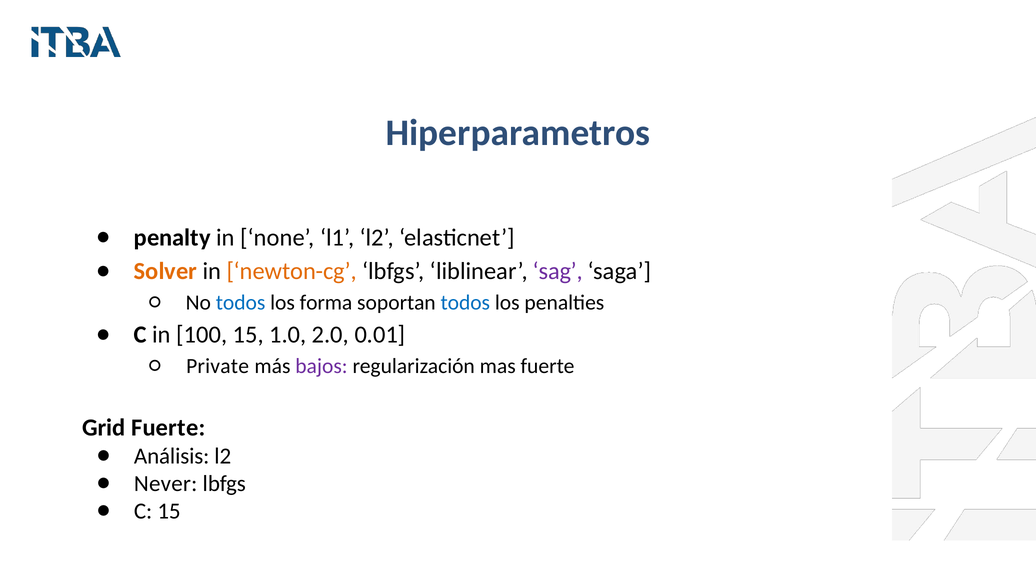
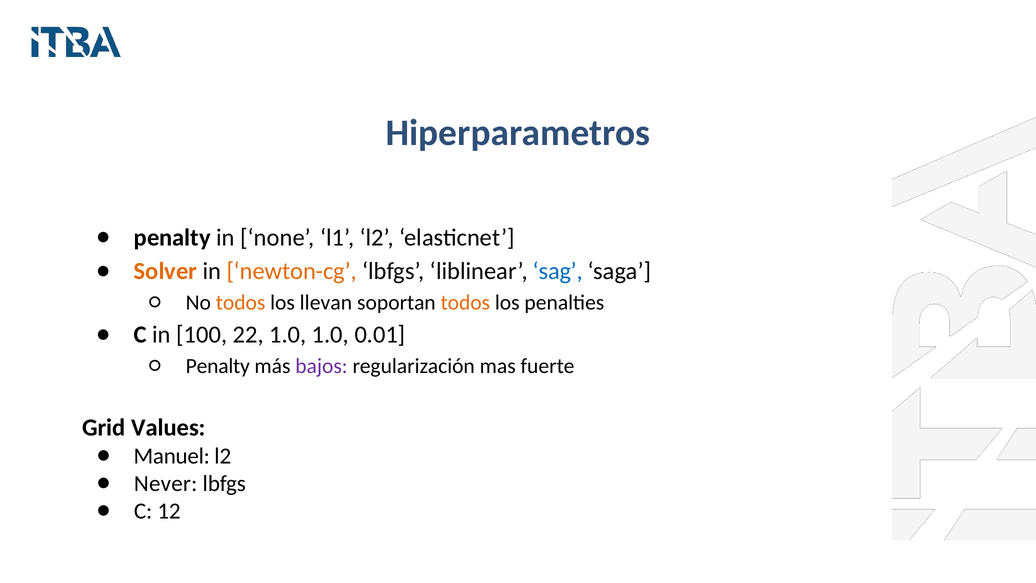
sag colour: purple -> blue
todos at (241, 303) colour: blue -> orange
forma: forma -> llevan
todos at (465, 303) colour: blue -> orange
100 15: 15 -> 22
1.0 2.0: 2.0 -> 1.0
Private at (218, 366): Private -> Penalty
Grid Fuerte: Fuerte -> Values
Análisis: Análisis -> Manuel
C 15: 15 -> 12
